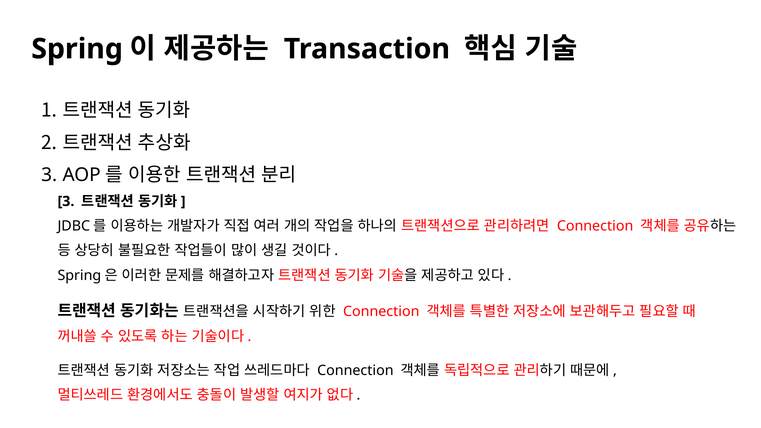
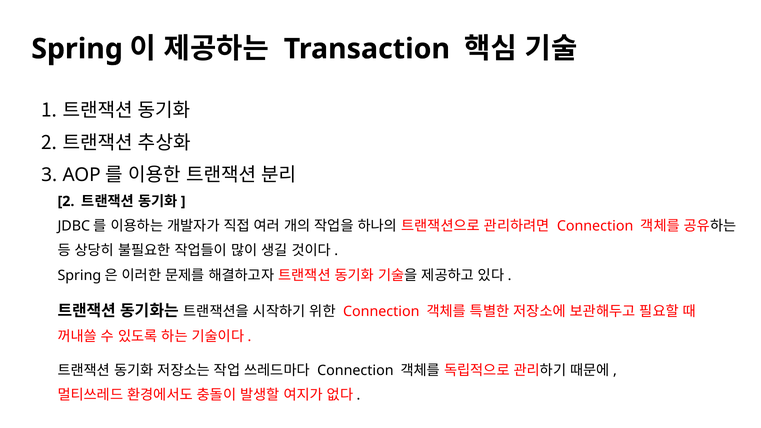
3 at (66, 201): 3 -> 2
